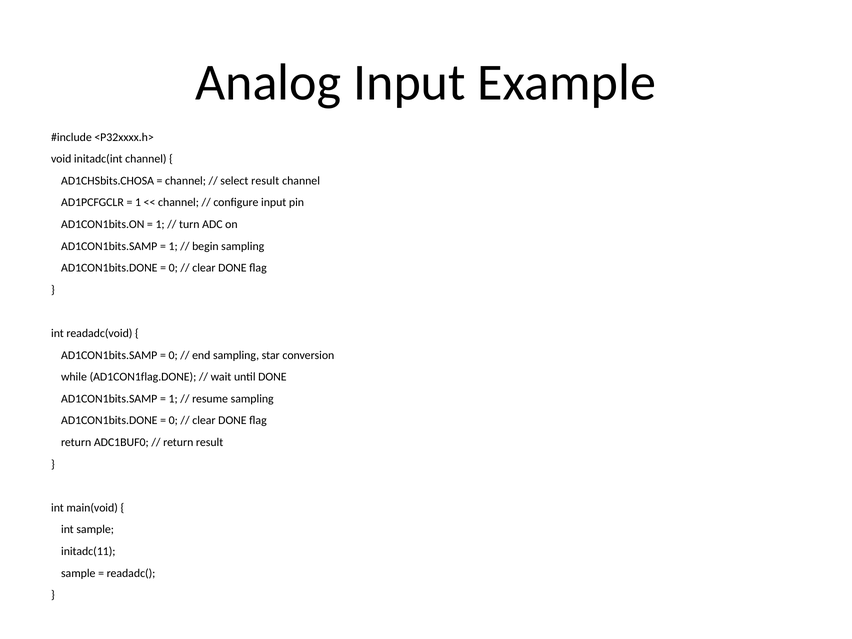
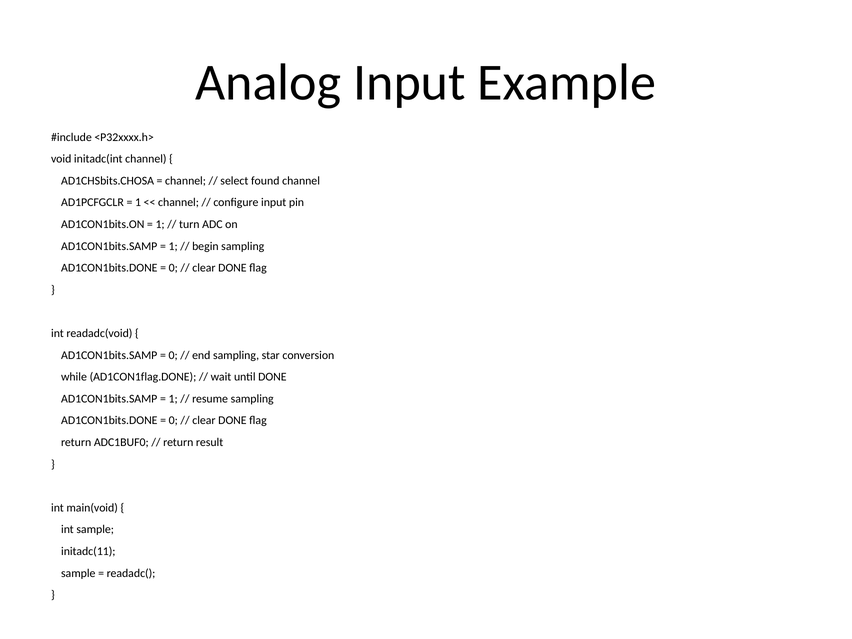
select result: result -> found
